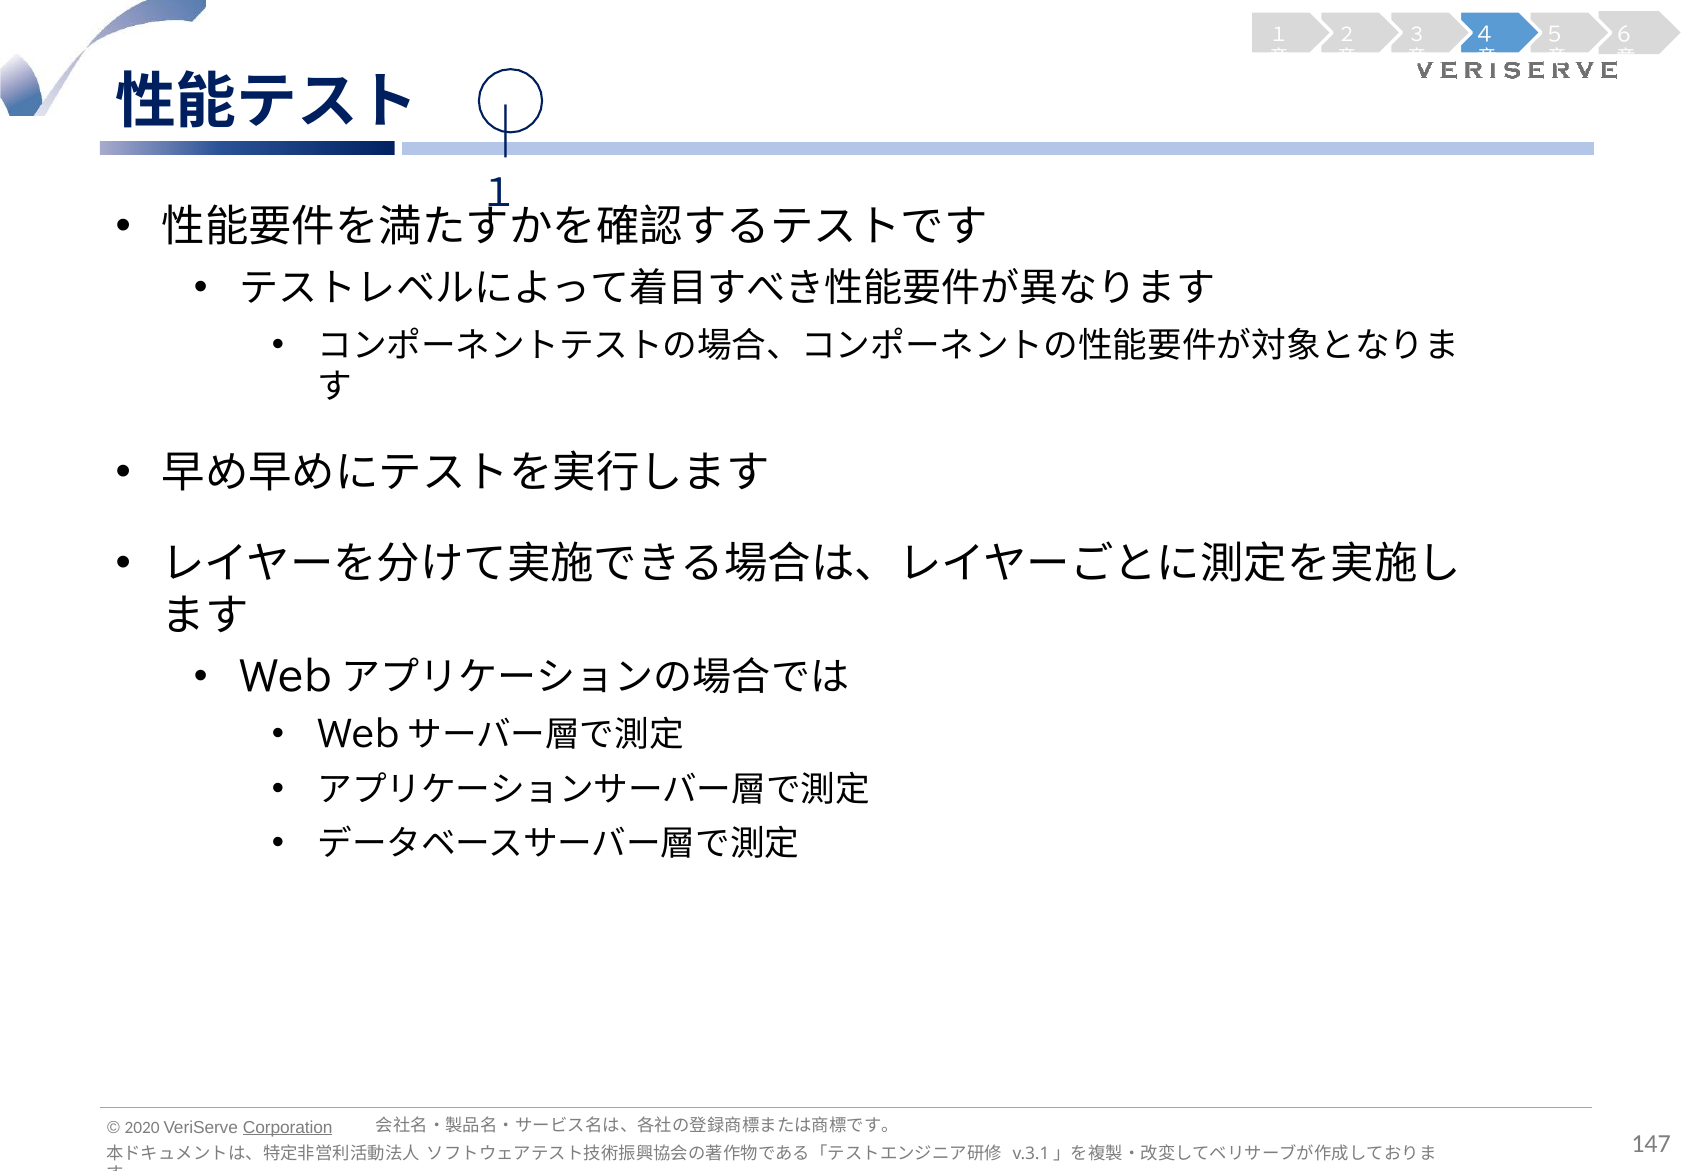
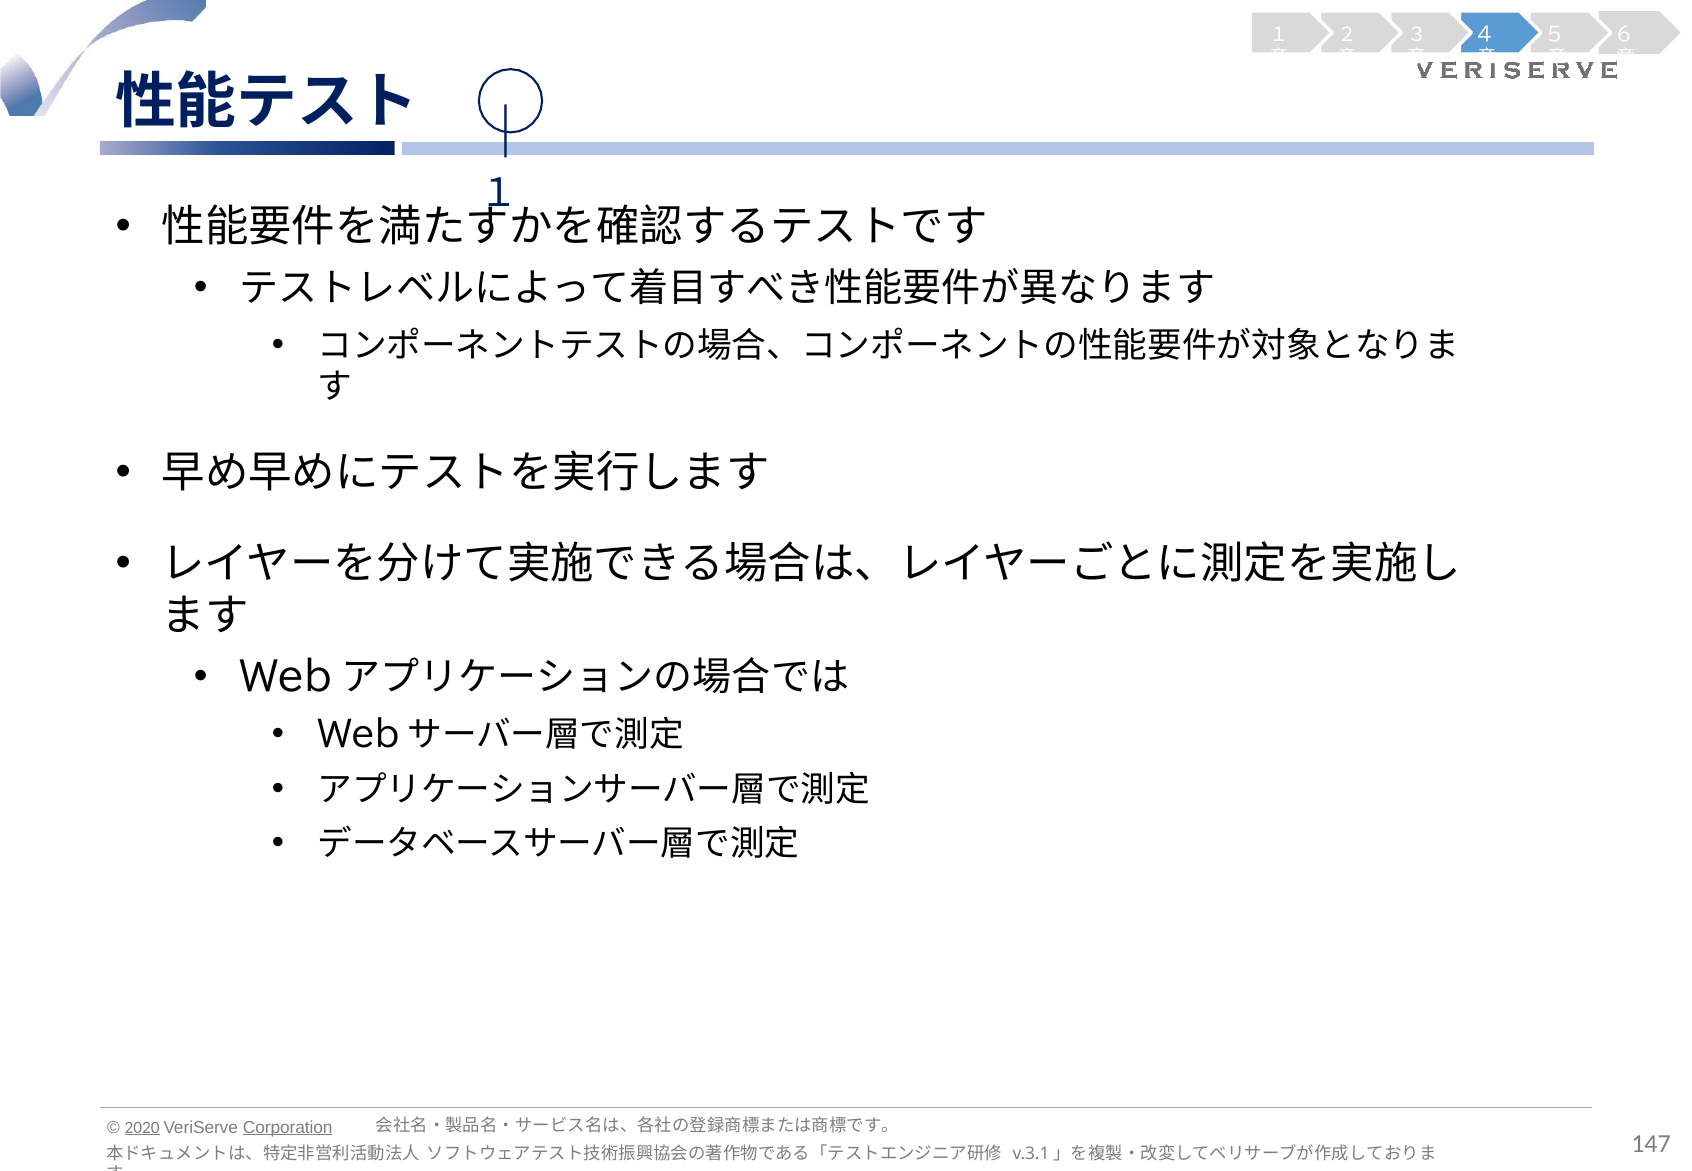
2020 underline: none -> present
